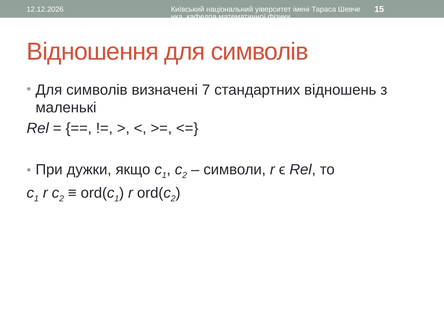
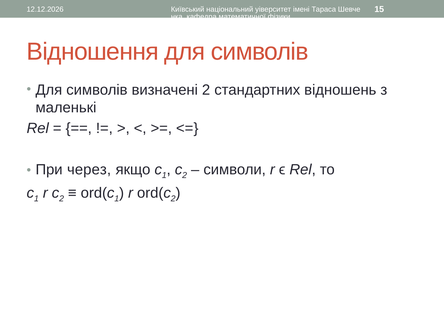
визначені 7: 7 -> 2
дужки: дужки -> через
